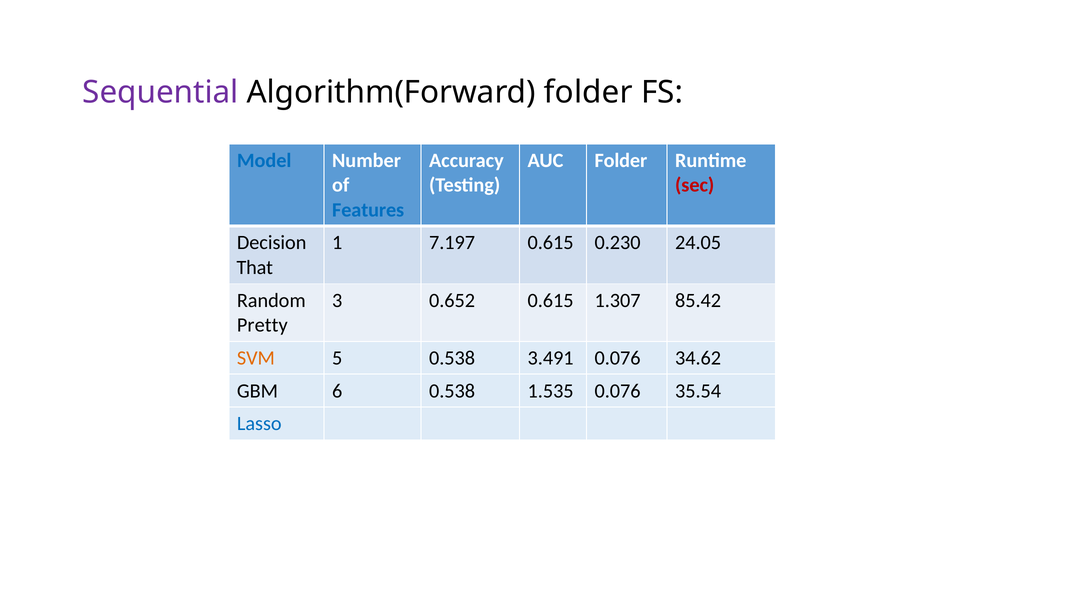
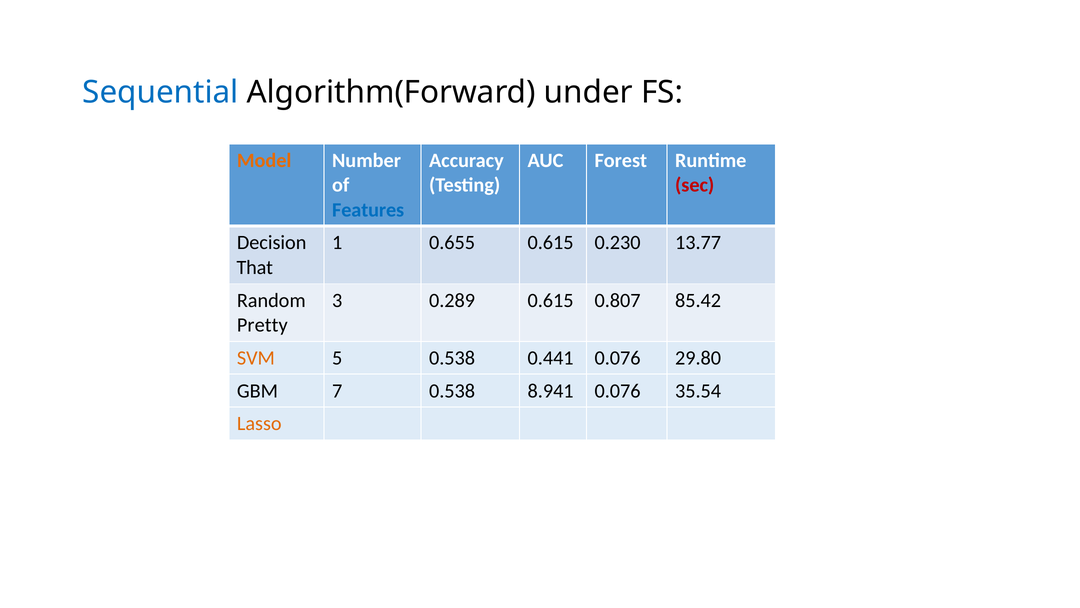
Sequential colour: purple -> blue
Algorithm(Forward folder: folder -> under
Model colour: blue -> orange
AUC Folder: Folder -> Forest
7.197: 7.197 -> 0.655
24.05: 24.05 -> 13.77
0.652: 0.652 -> 0.289
1.307: 1.307 -> 0.807
3.491: 3.491 -> 0.441
34.62: 34.62 -> 29.80
6: 6 -> 7
1.535: 1.535 -> 8.941
Lasso colour: blue -> orange
